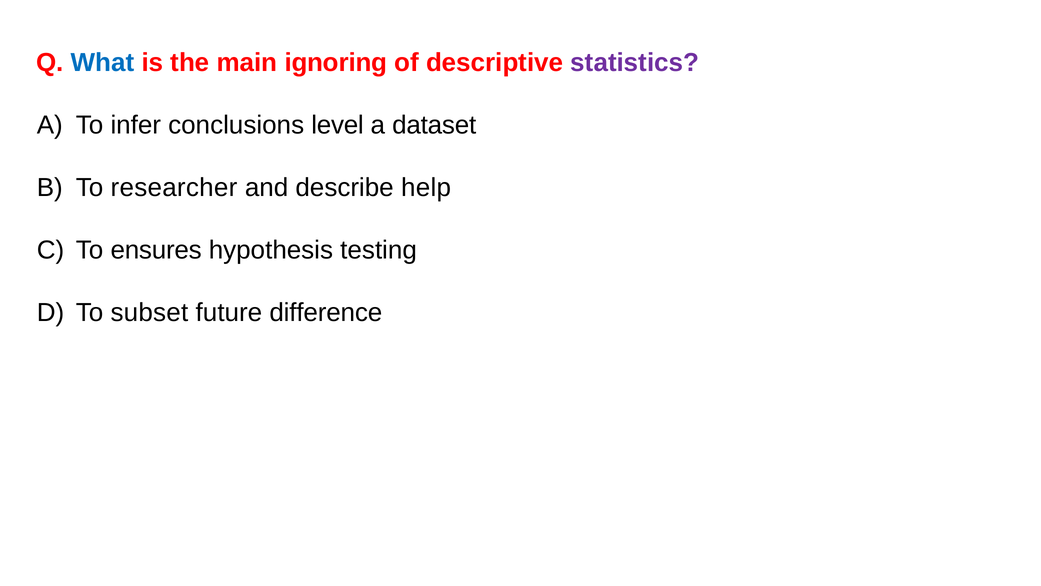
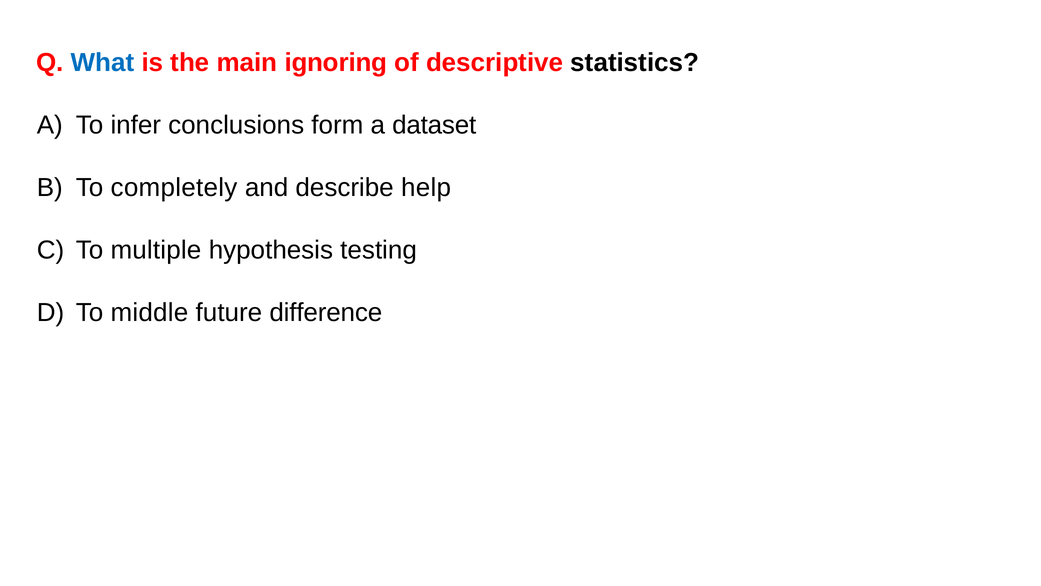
statistics colour: purple -> black
level: level -> form
researcher: researcher -> completely
ensures: ensures -> multiple
subset: subset -> middle
